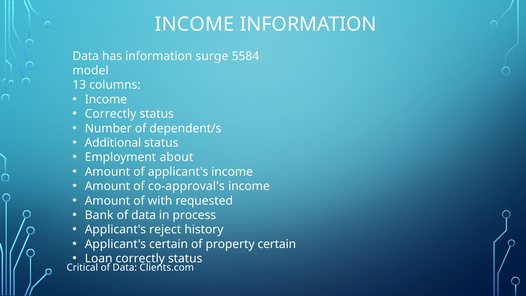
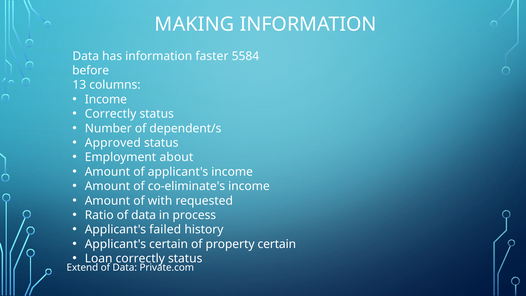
INCOME at (194, 24): INCOME -> MAKING
surge: surge -> faster
model: model -> before
Additional: Additional -> Approved
co-approval's: co-approval's -> co-eliminate's
Bank: Bank -> Ratio
reject: reject -> failed
Critical: Critical -> Extend
Clients.com: Clients.com -> Private.com
